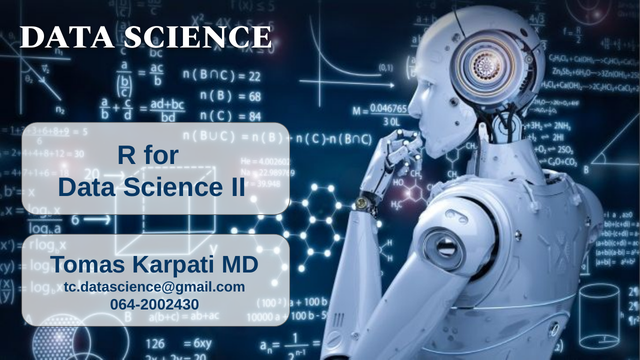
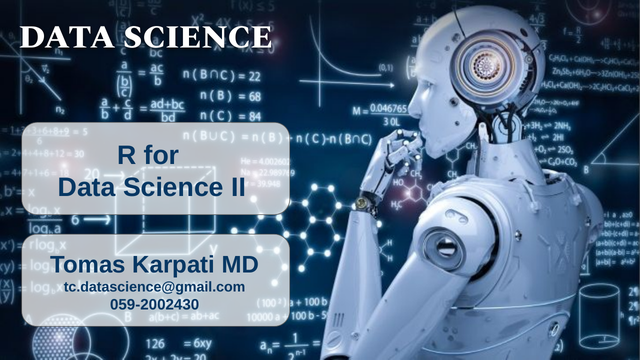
064-2002430: 064-2002430 -> 059-2002430
